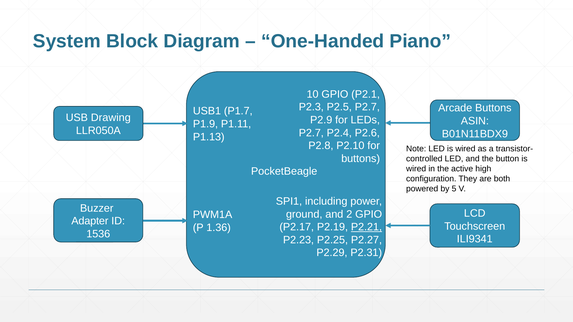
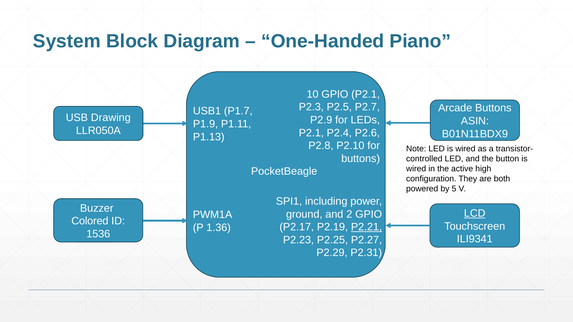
P2.7 at (311, 133): P2.7 -> P2.1
LCD underline: none -> present
Adapter: Adapter -> Colored
